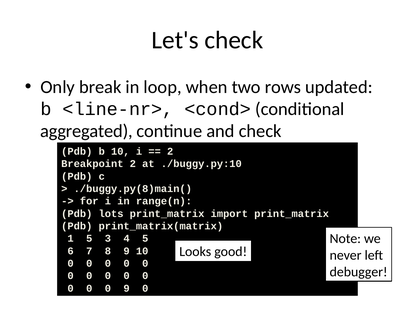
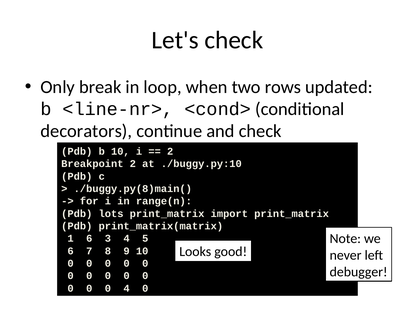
aggregated: aggregated -> decorators
1 5: 5 -> 6
0 9: 9 -> 4
